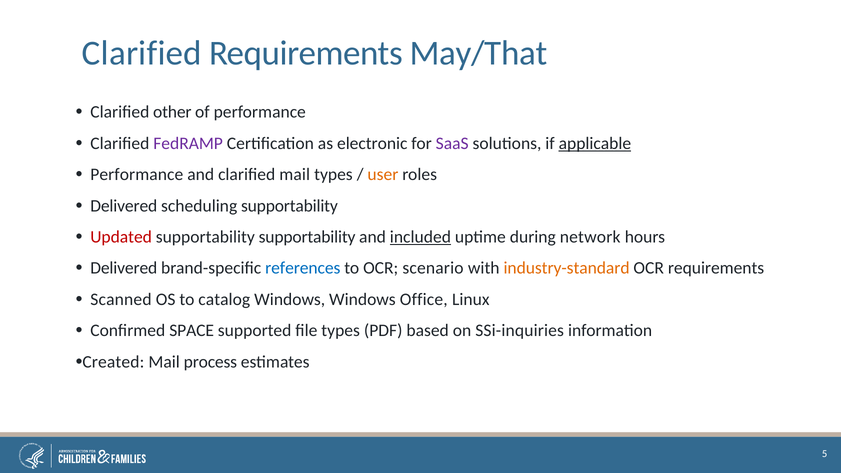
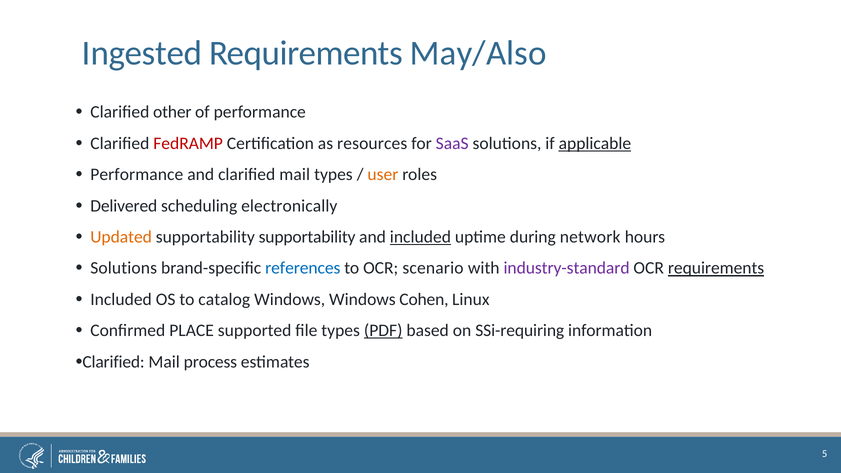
Clarified at (142, 53): Clarified -> Ingested
May/That: May/That -> May/Also
FedRAMP colour: purple -> red
electronic: electronic -> resources
scheduling supportability: supportability -> electronically
Updated colour: red -> orange
Delivered at (124, 268): Delivered -> Solutions
industry-standard colour: orange -> purple
requirements at (716, 268) underline: none -> present
Scanned at (121, 299): Scanned -> Included
Office: Office -> Cohen
SPACE: SPACE -> PLACE
PDF underline: none -> present
SSi-inquiries: SSi-inquiries -> SSi-requiring
Created at (113, 362): Created -> Clarified
